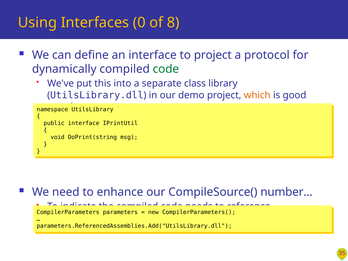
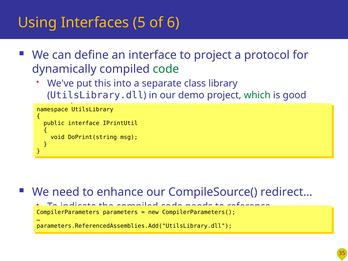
0: 0 -> 5
8: 8 -> 6
which colour: orange -> green
number…: number… -> redirect…
